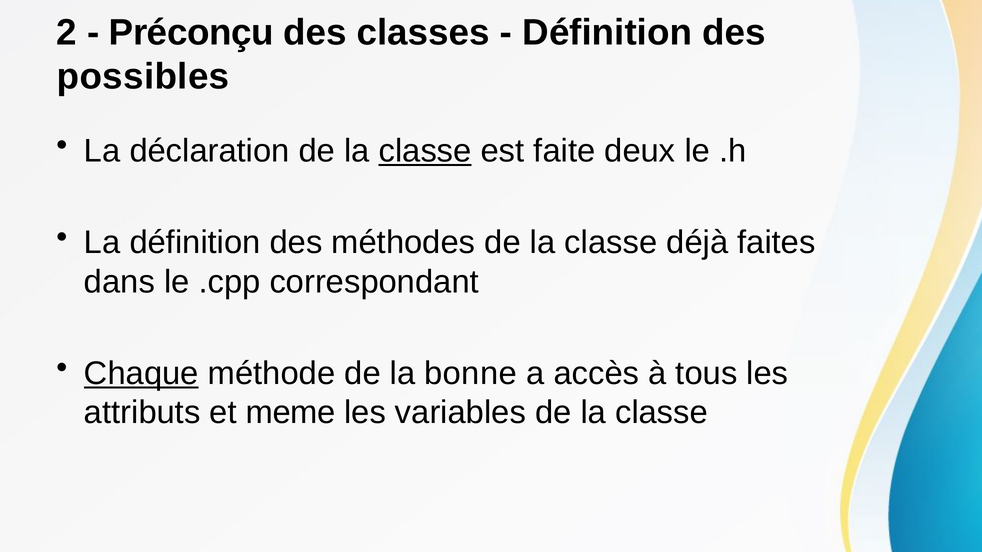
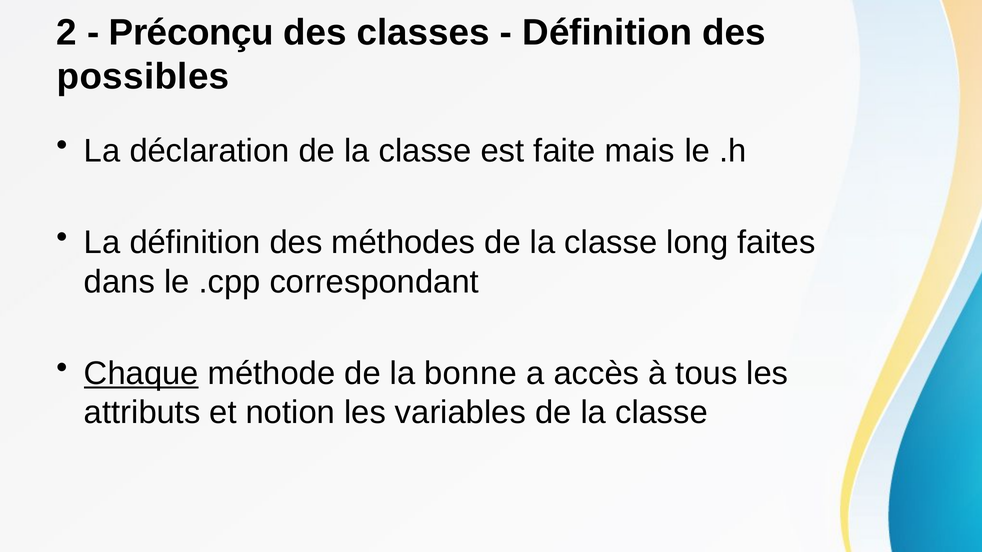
classe at (425, 151) underline: present -> none
deux: deux -> mais
déjà: déjà -> long
meme: meme -> notion
